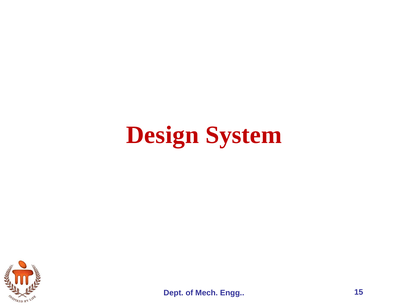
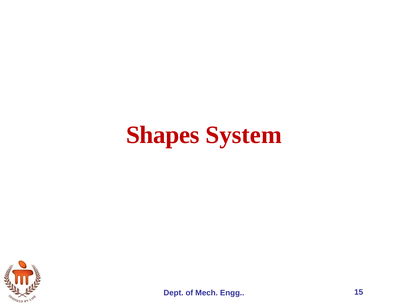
Design: Design -> Shapes
